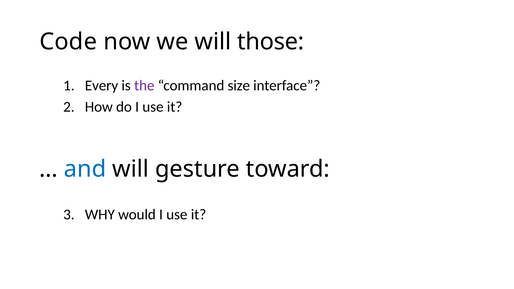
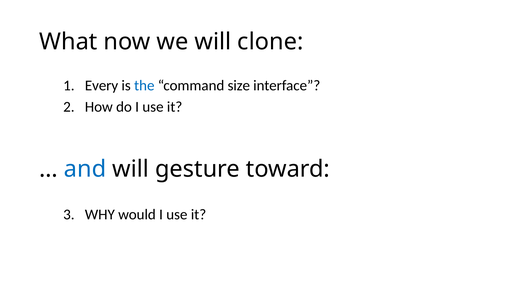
Code: Code -> What
those: those -> clone
the colour: purple -> blue
